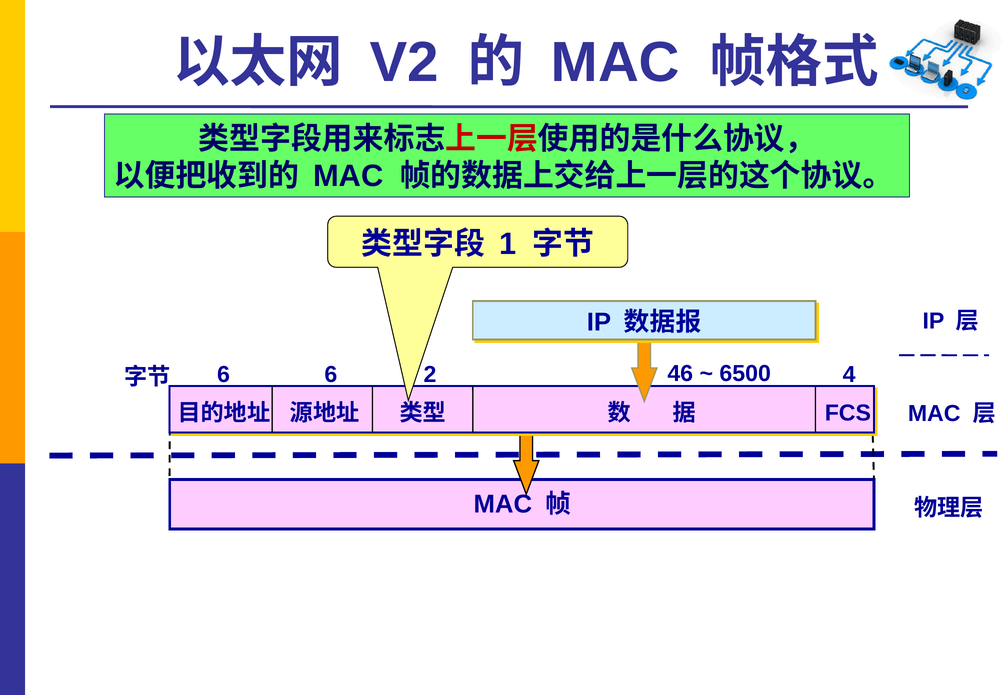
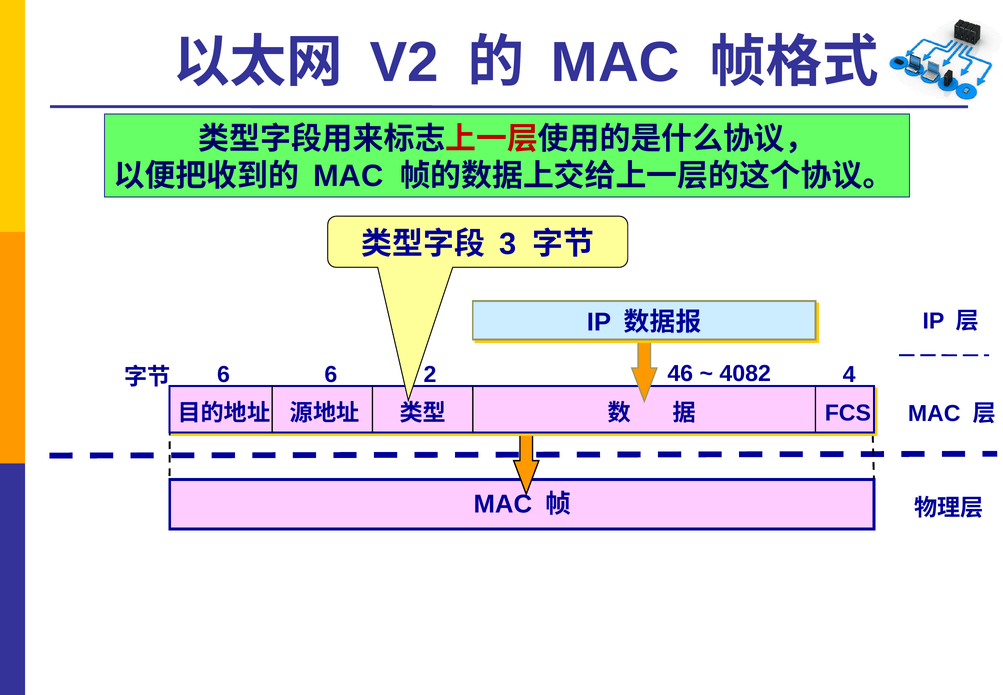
1: 1 -> 3
6500: 6500 -> 4082
